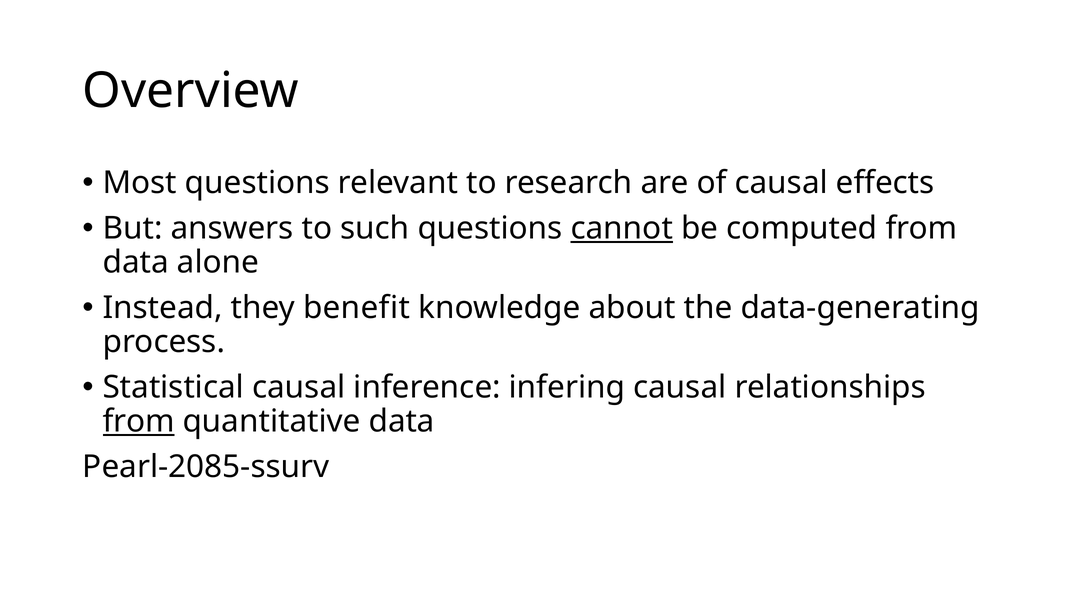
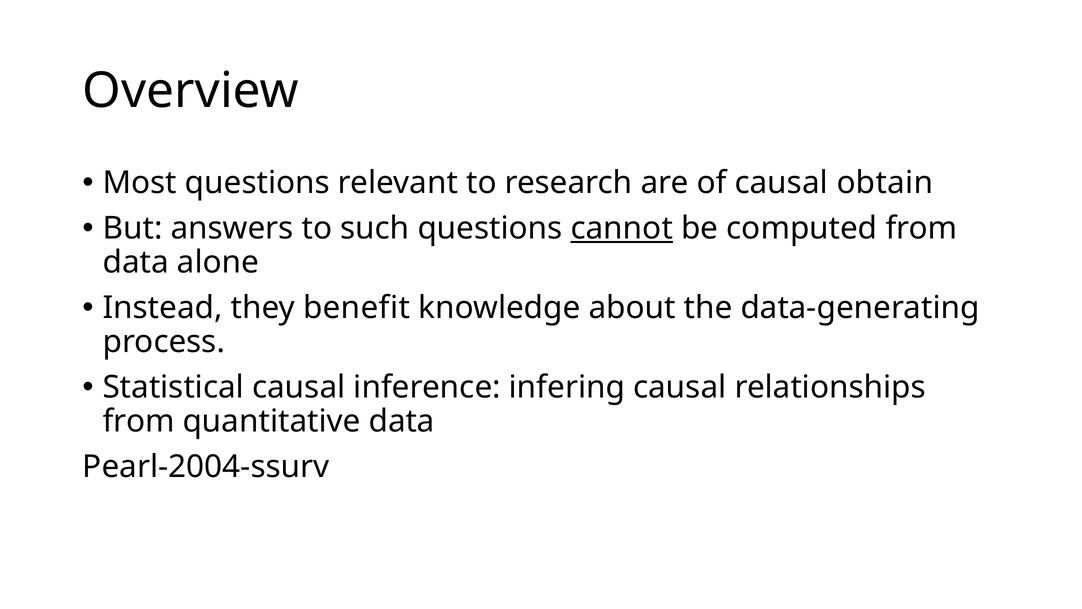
effects: effects -> obtain
from at (139, 421) underline: present -> none
Pearl-2085-ssurv: Pearl-2085-ssurv -> Pearl-2004-ssurv
